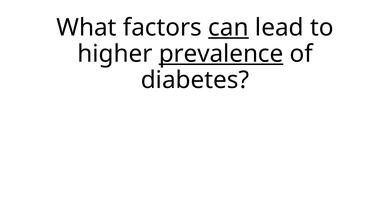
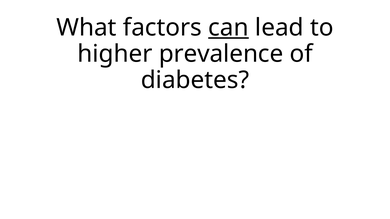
prevalence underline: present -> none
